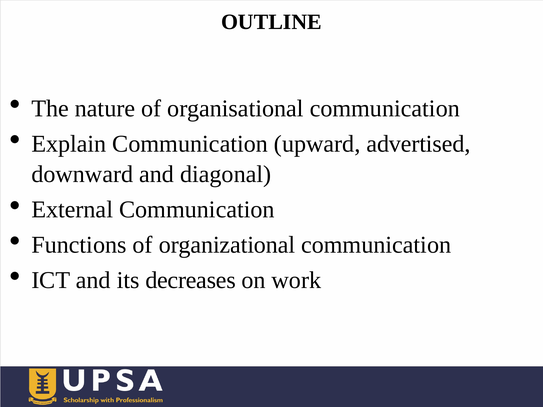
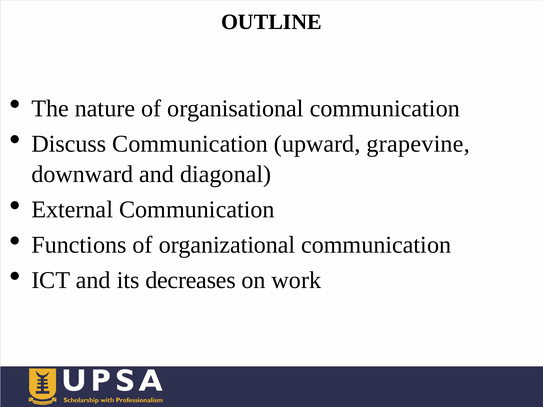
Explain: Explain -> Discuss
advertised: advertised -> grapevine
